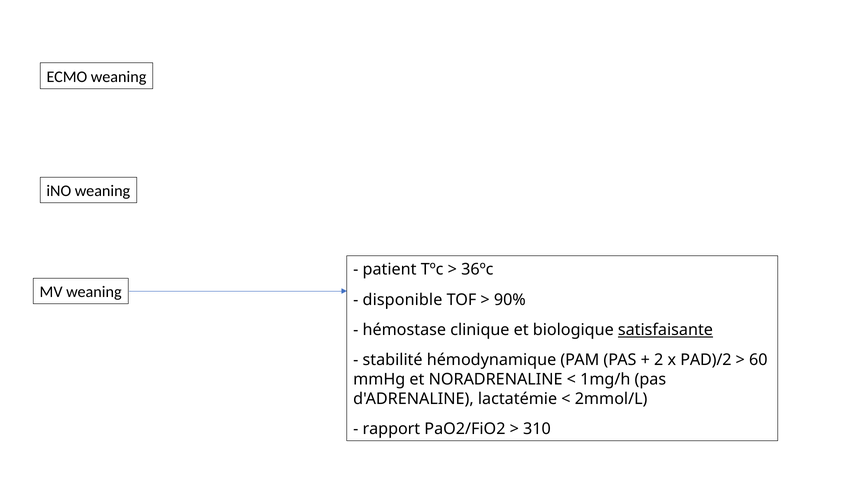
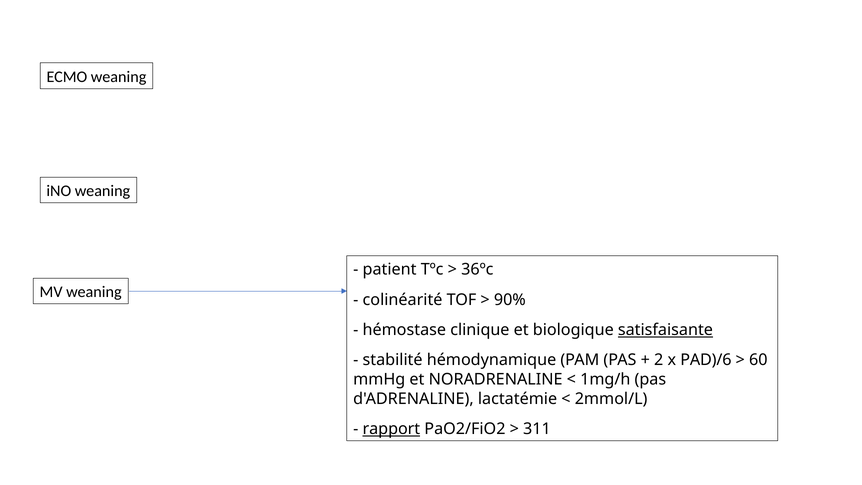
disponible: disponible -> colinéarité
PAD)/2: PAD)/2 -> PAD)/6
rapport underline: none -> present
310: 310 -> 311
